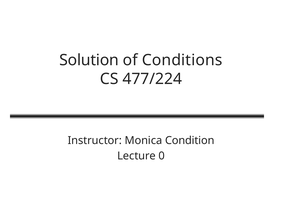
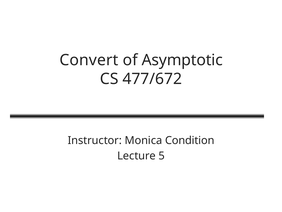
Solution: Solution -> Convert
Conditions: Conditions -> Asymptotic
477/224: 477/224 -> 477/672
0: 0 -> 5
